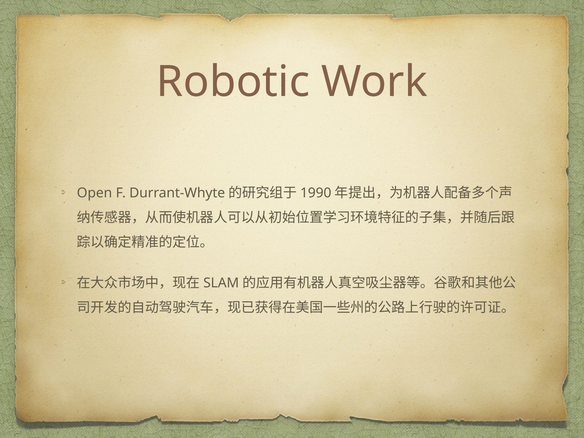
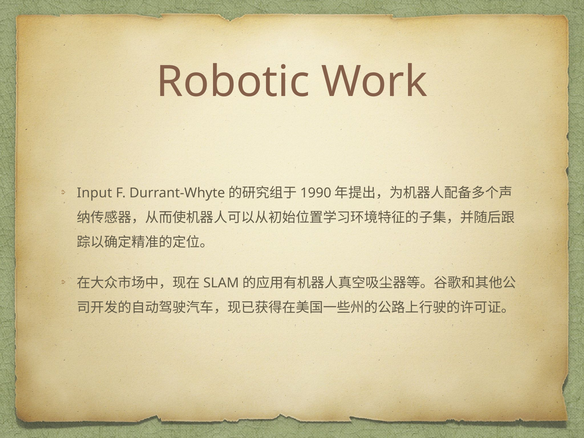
Open: Open -> Input
